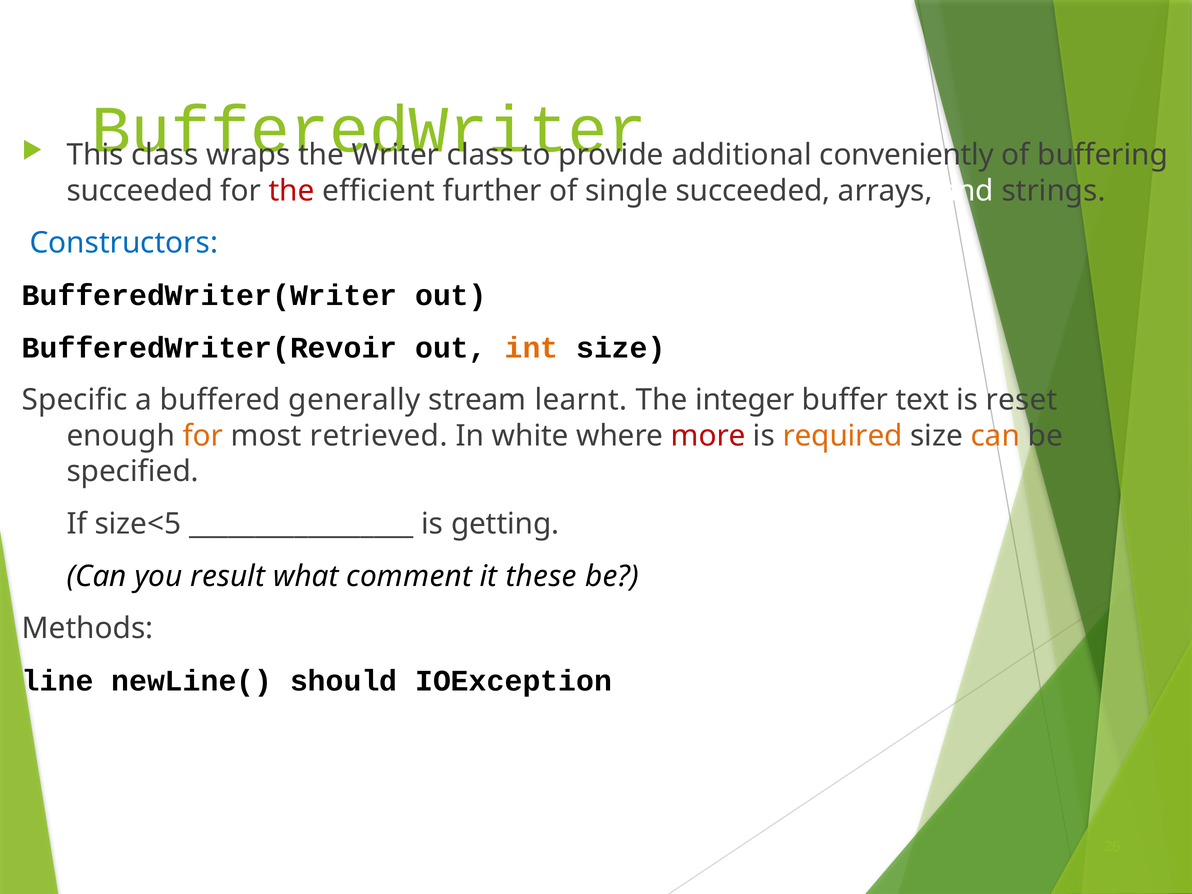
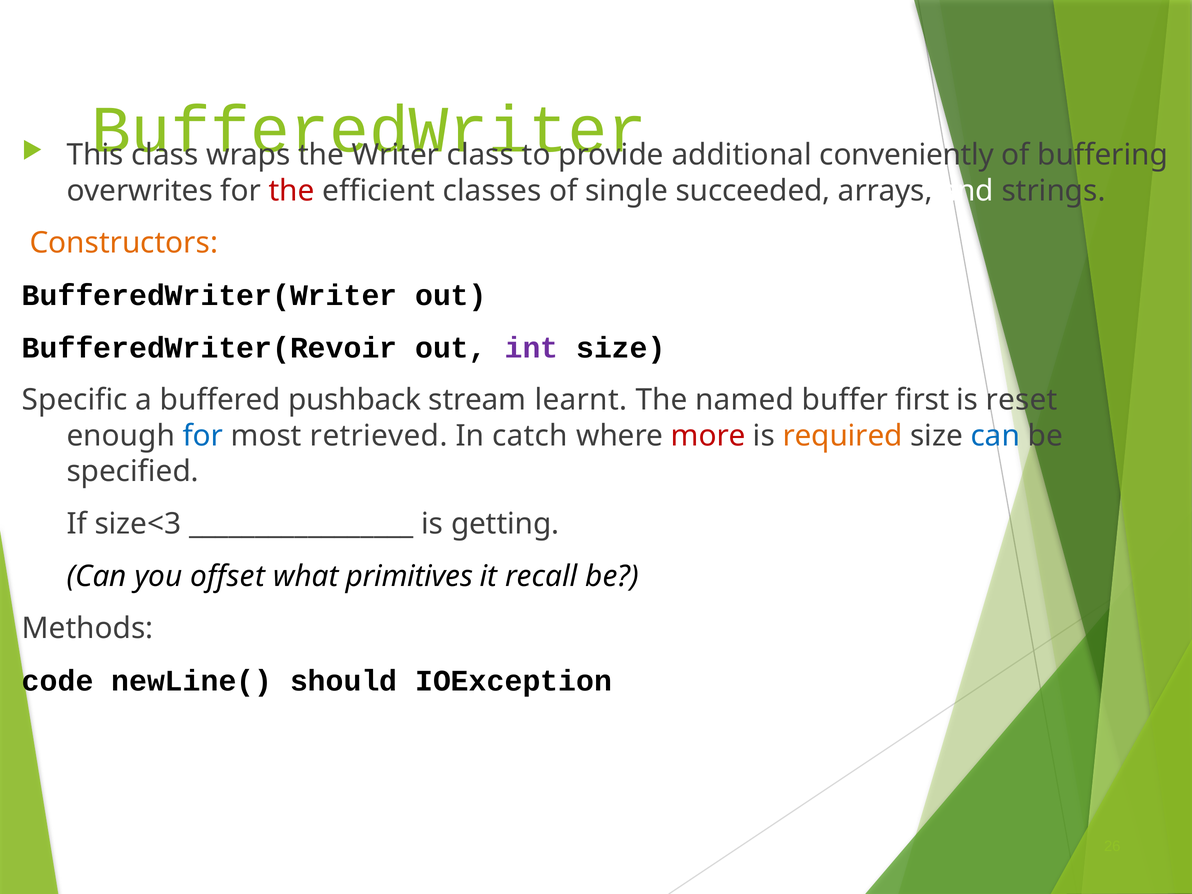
succeeded at (140, 191): succeeded -> overwrites
further: further -> classes
Constructors colour: blue -> orange
int colour: orange -> purple
generally: generally -> pushback
integer: integer -> named
text: text -> first
for at (203, 436) colour: orange -> blue
white: white -> catch
can at (995, 436) colour: orange -> blue
size<5: size<5 -> size<3
result: result -> offset
comment: comment -> primitives
these: these -> recall
line: line -> code
